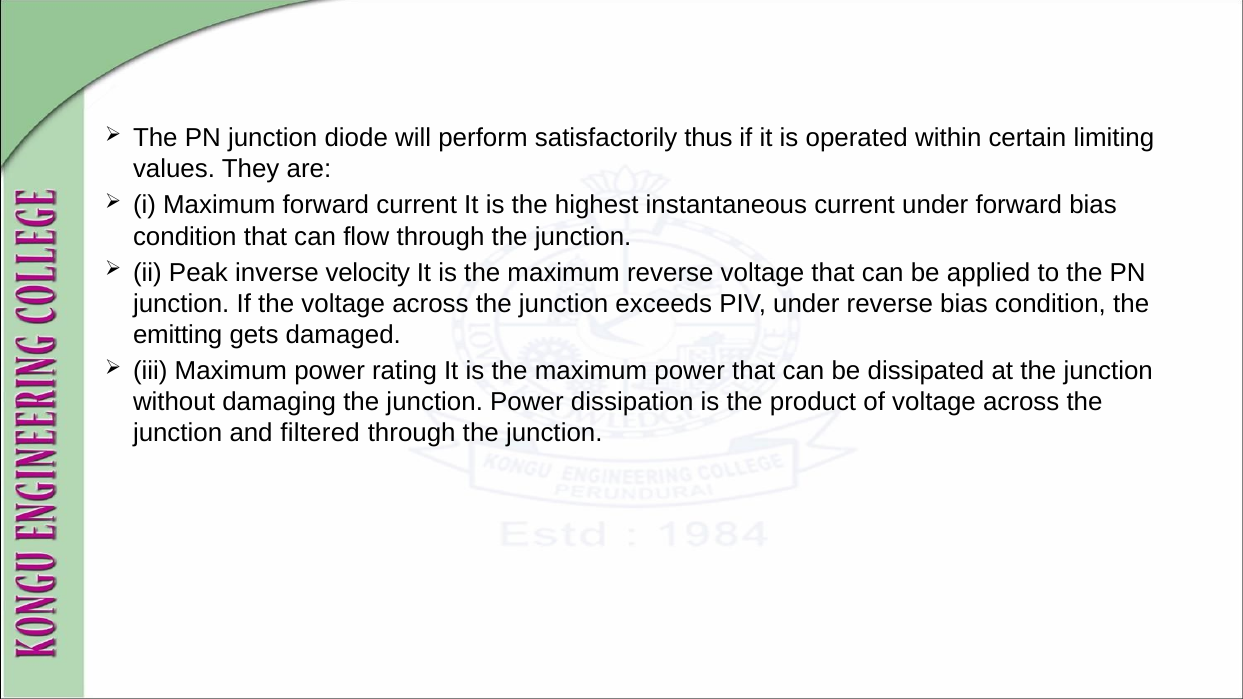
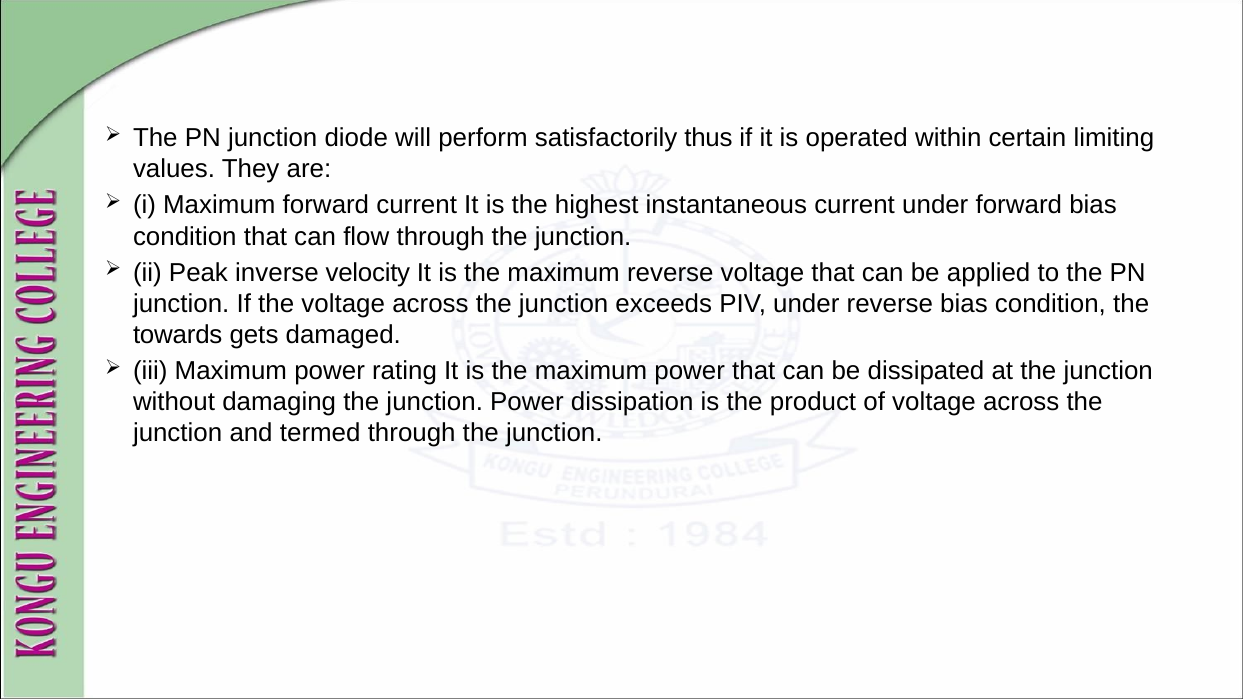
emitting: emitting -> towards
filtered: filtered -> termed
